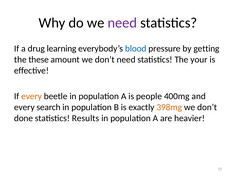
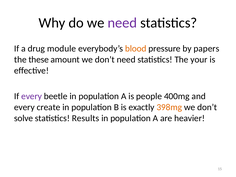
learning: learning -> module
blood colour: blue -> orange
getting: getting -> papers
every at (32, 96) colour: orange -> purple
search: search -> create
done: done -> solve
